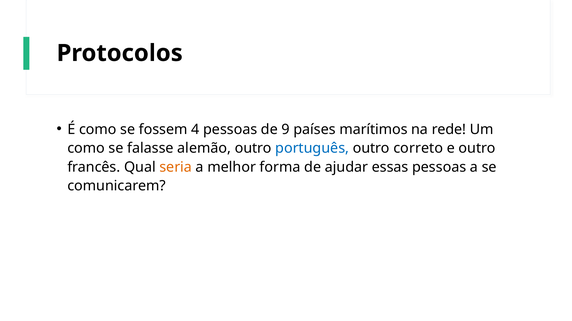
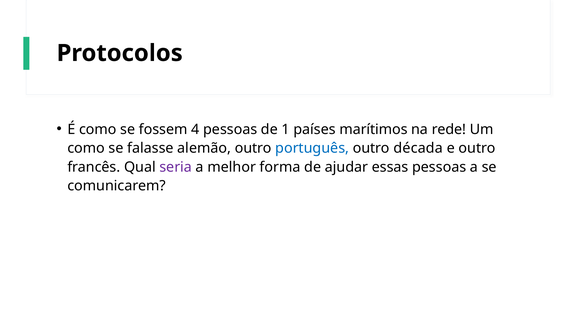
9: 9 -> 1
correto: correto -> década
seria colour: orange -> purple
